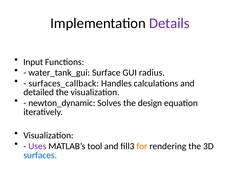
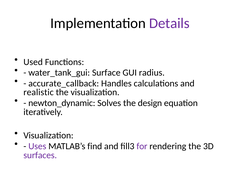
Input: Input -> Used
surfaces_callback: surfaces_callback -> accurate_callback
detailed: detailed -> realistic
tool: tool -> find
for colour: orange -> purple
surfaces colour: blue -> purple
